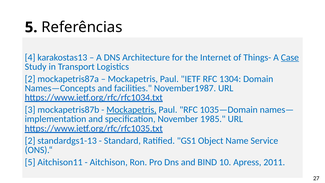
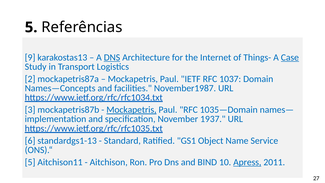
4: 4 -> 9
DNS at (112, 57) underline: none -> present
1304: 1304 -> 1037
1985: 1985 -> 1937
2 at (30, 141): 2 -> 6
Apress underline: none -> present
